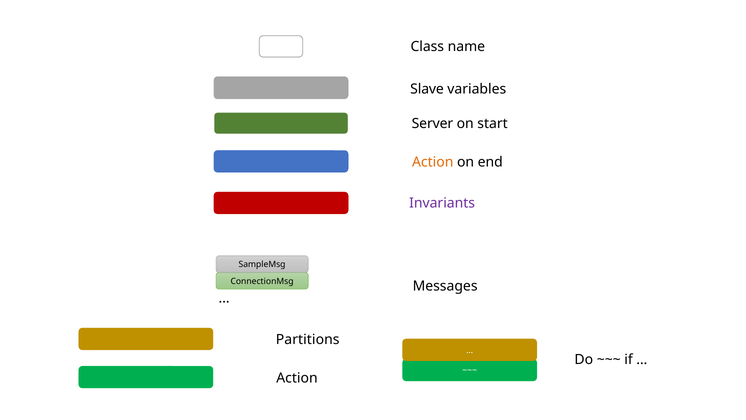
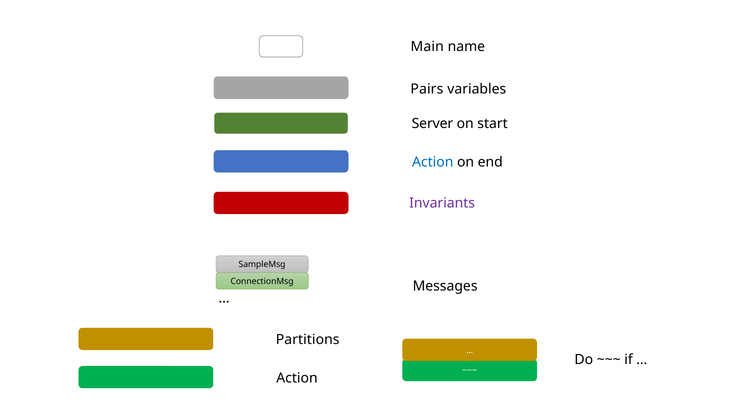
Class: Class -> Main
Slave: Slave -> Pairs
Action at (433, 162) colour: orange -> blue
